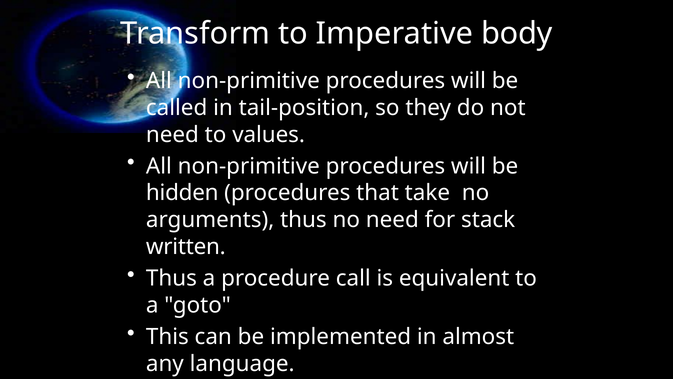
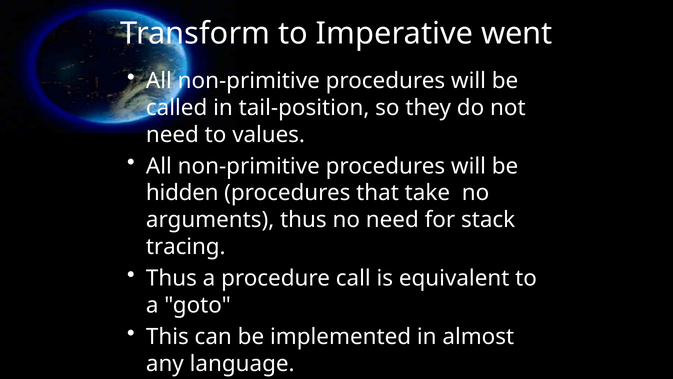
body: body -> went
written: written -> tracing
